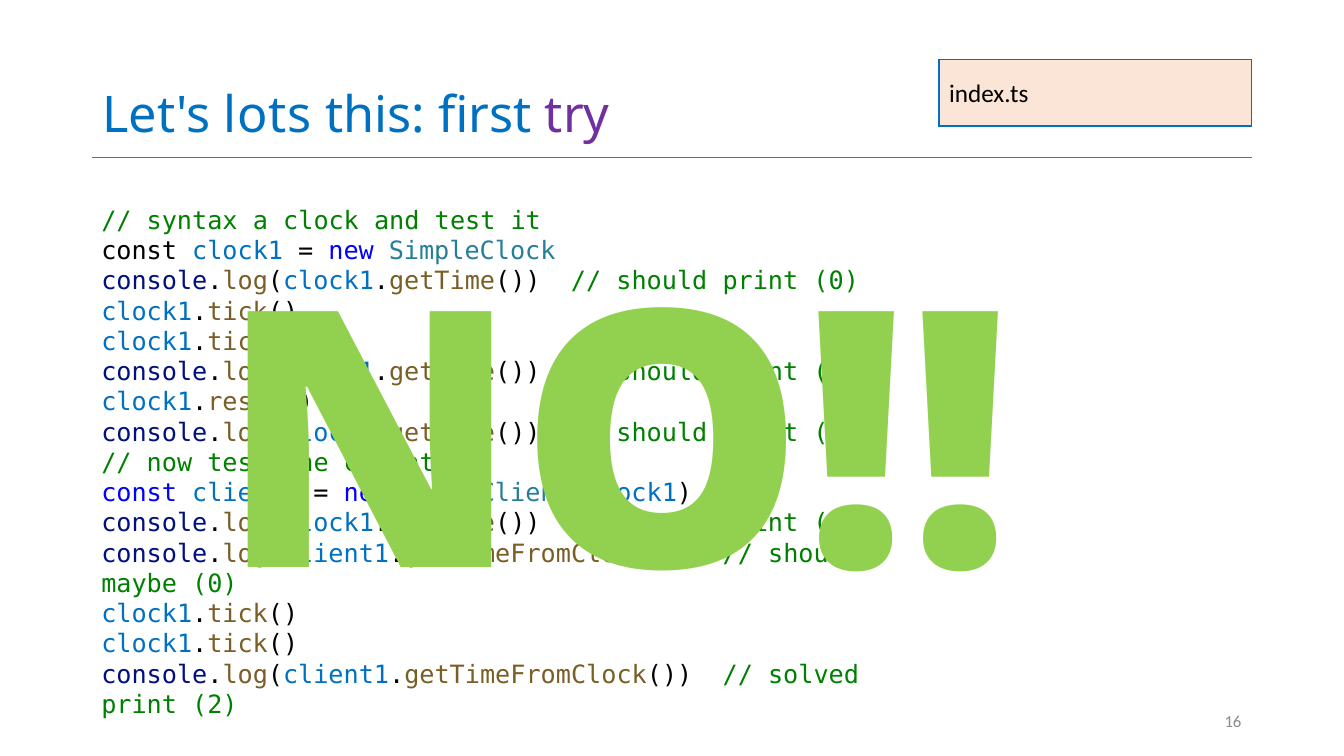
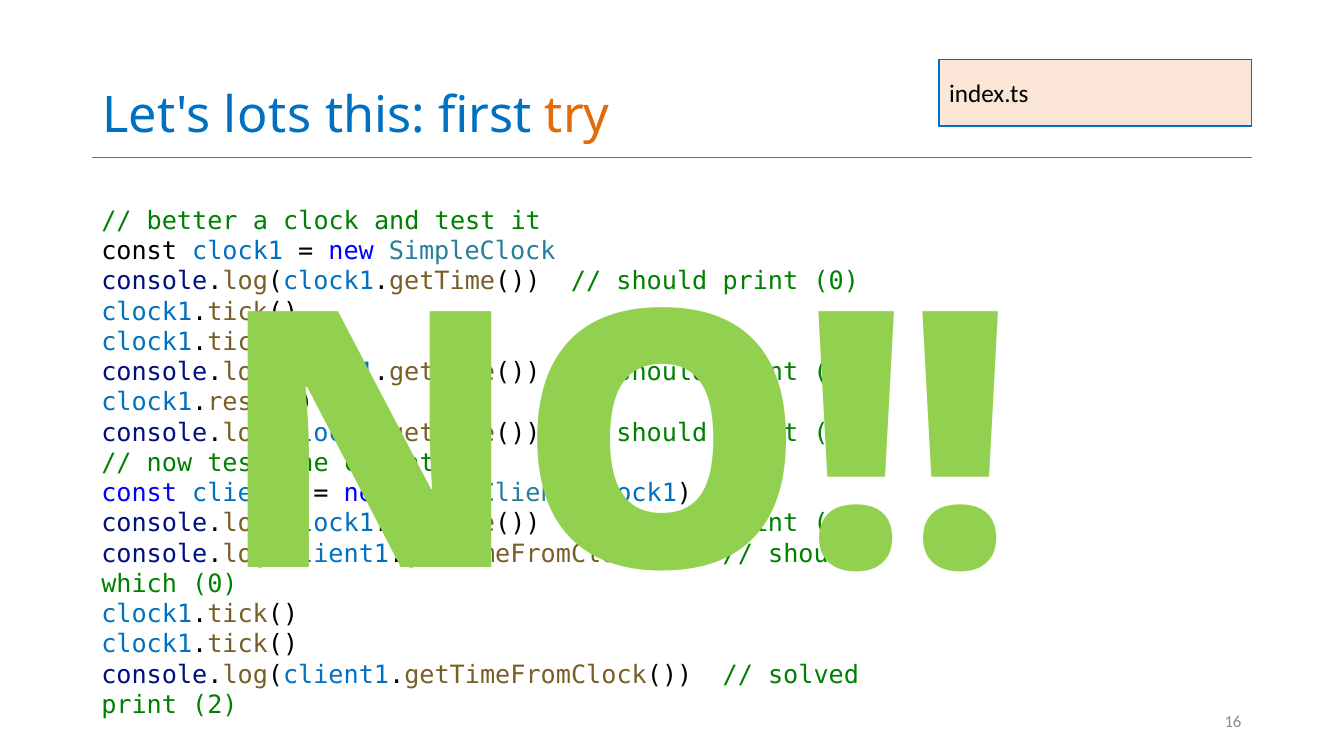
try colour: purple -> orange
syntax: syntax -> better
maybe: maybe -> which
